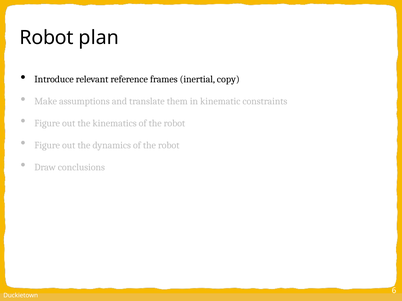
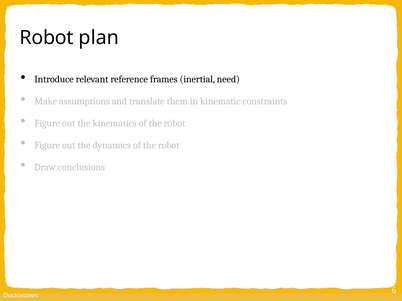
copy: copy -> need
